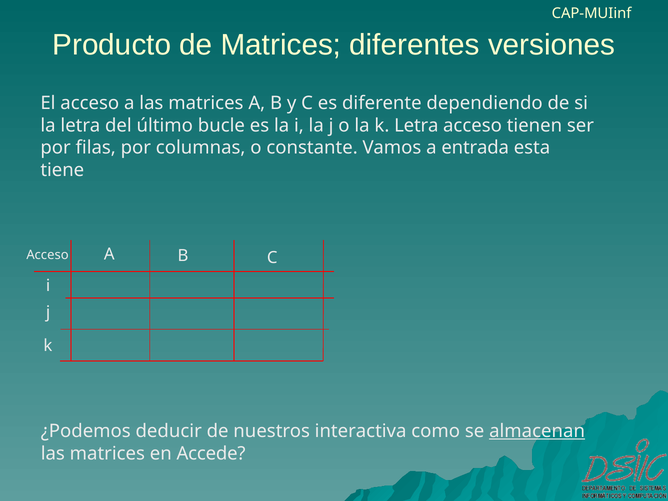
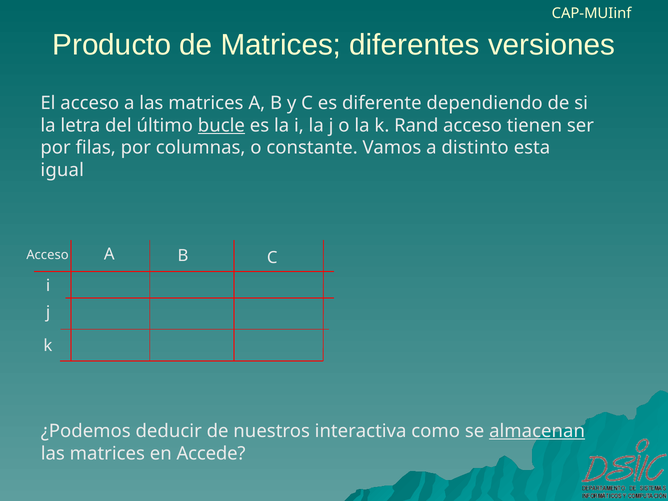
bucle underline: none -> present
k Letra: Letra -> Rand
entrada: entrada -> distinto
tiene: tiene -> igual
